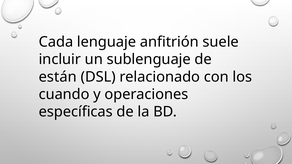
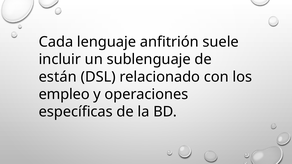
cuando: cuando -> empleo
